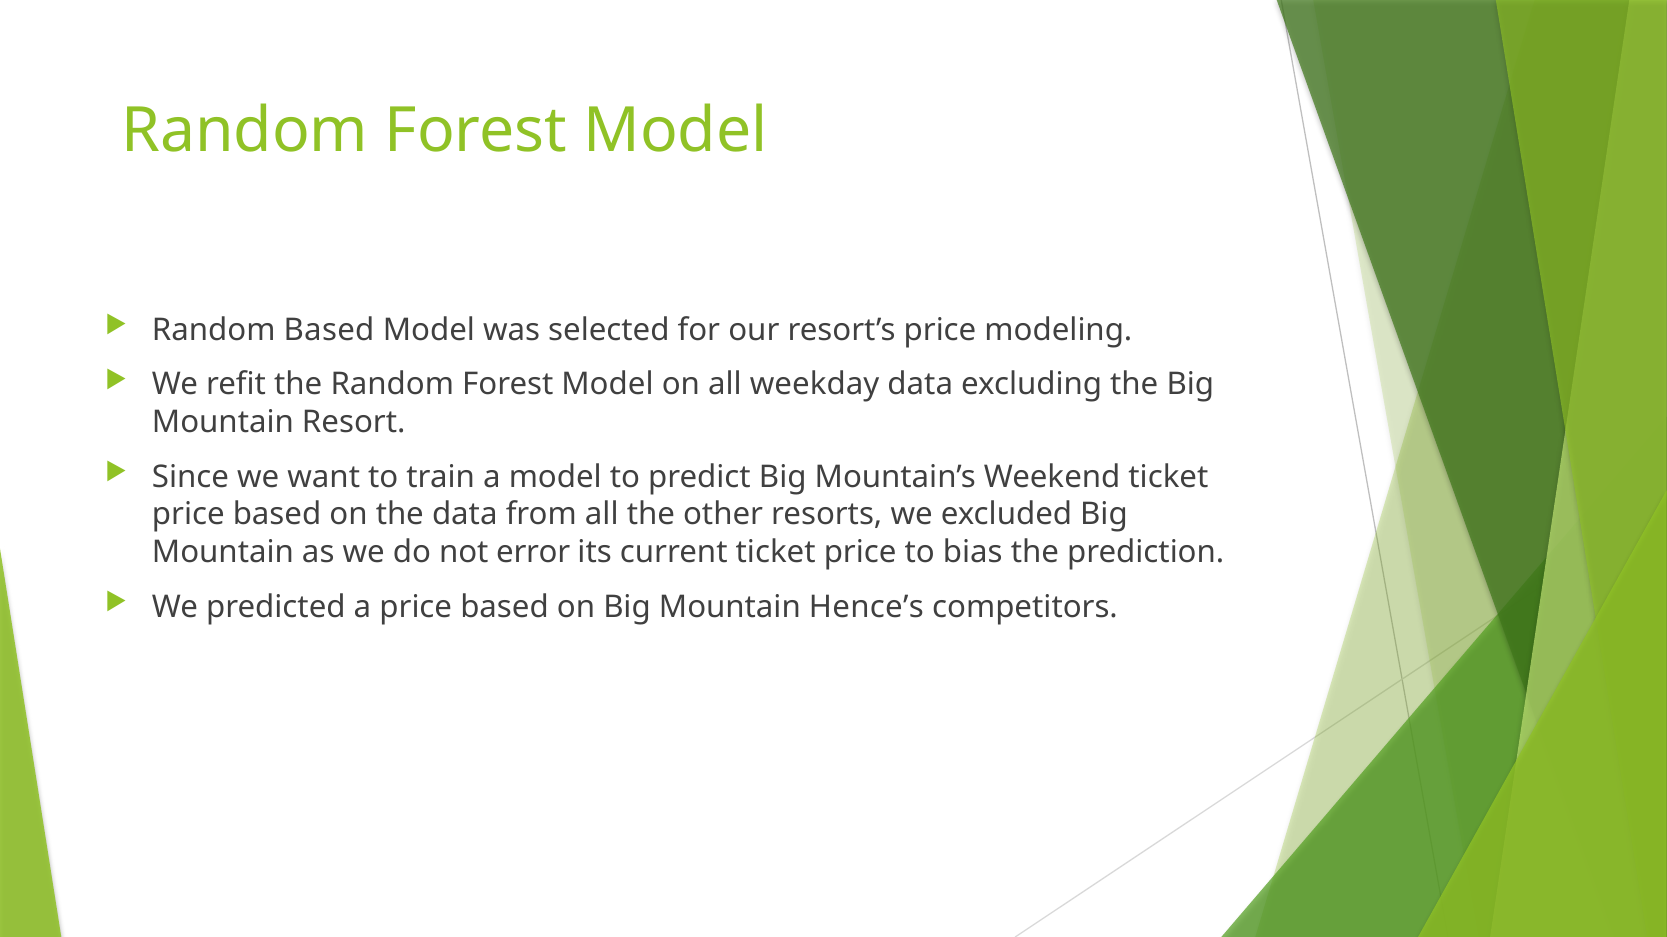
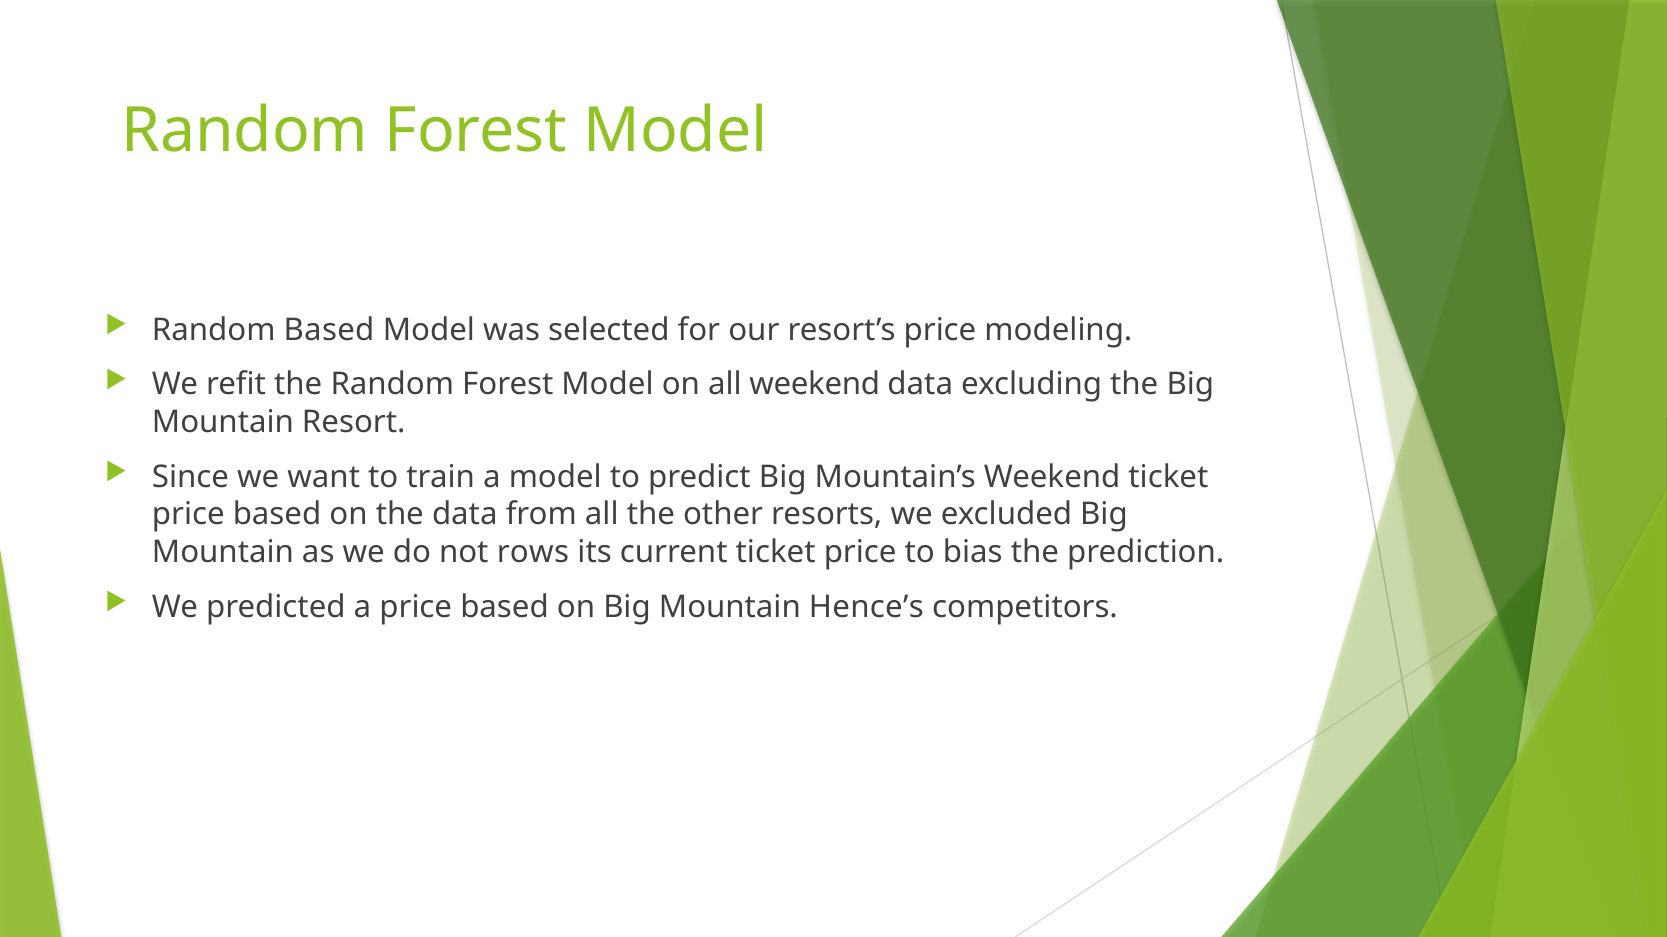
all weekday: weekday -> weekend
error: error -> rows
